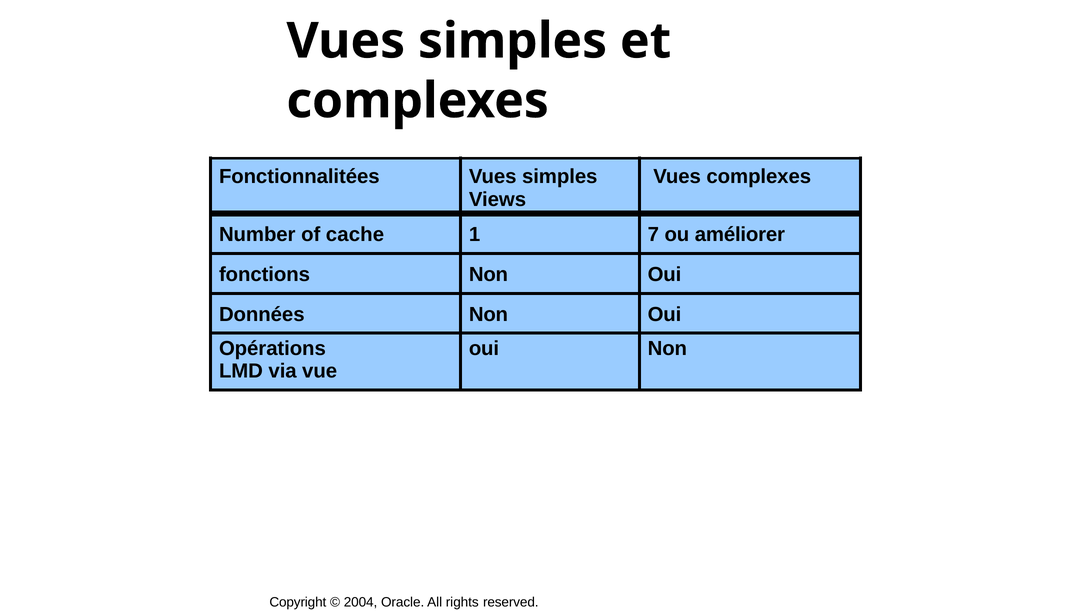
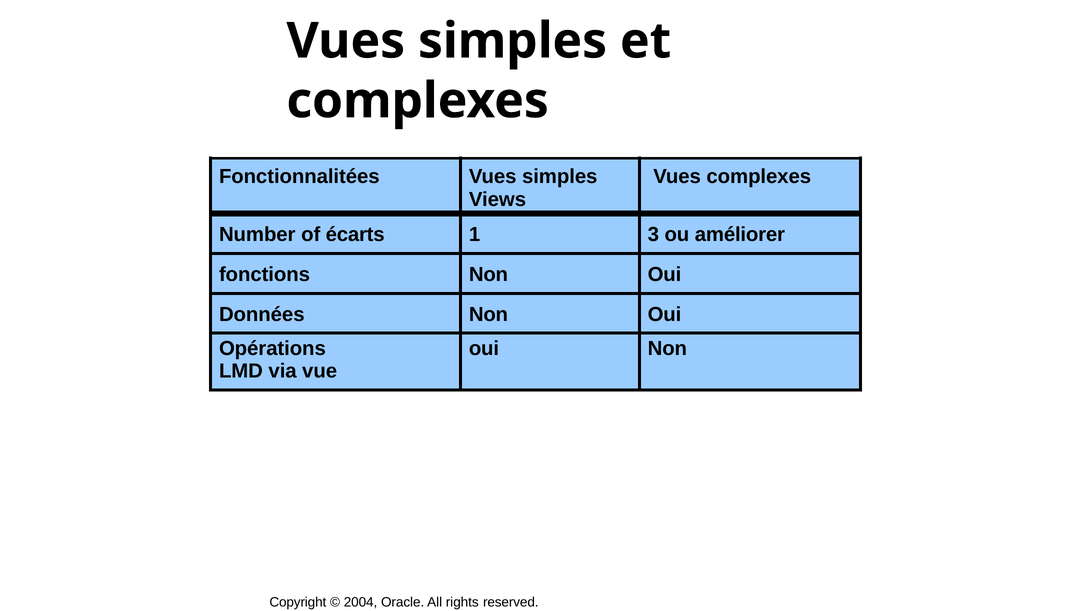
cache: cache -> écarts
7: 7 -> 3
